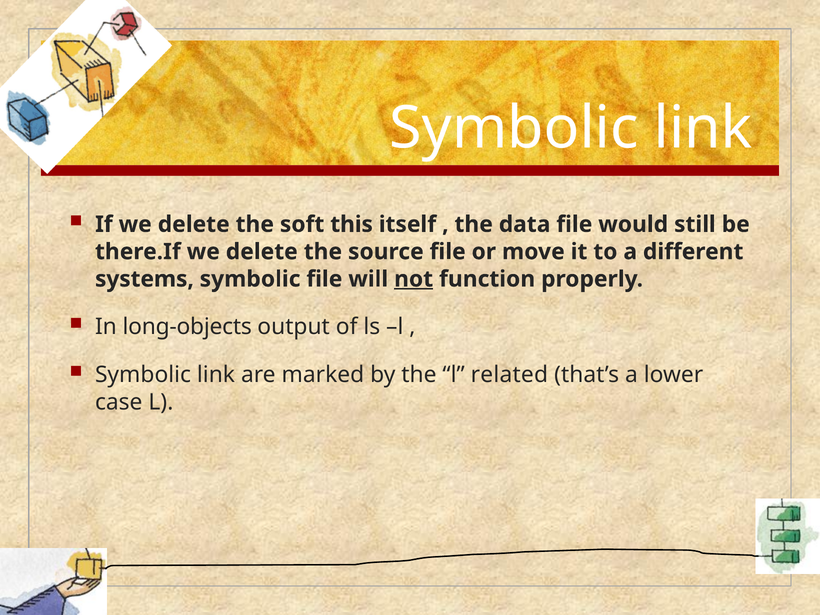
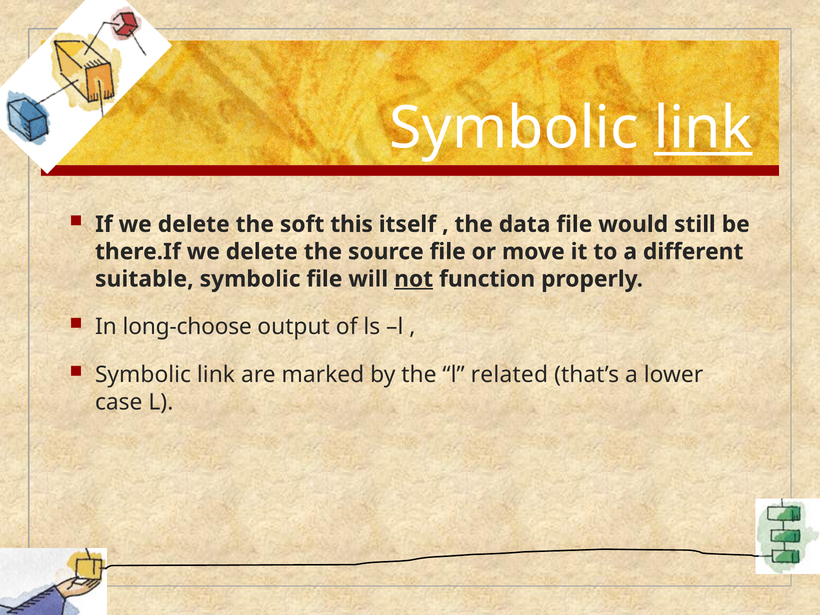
link at (703, 128) underline: none -> present
systems: systems -> suitable
long-objects: long-objects -> long-choose
